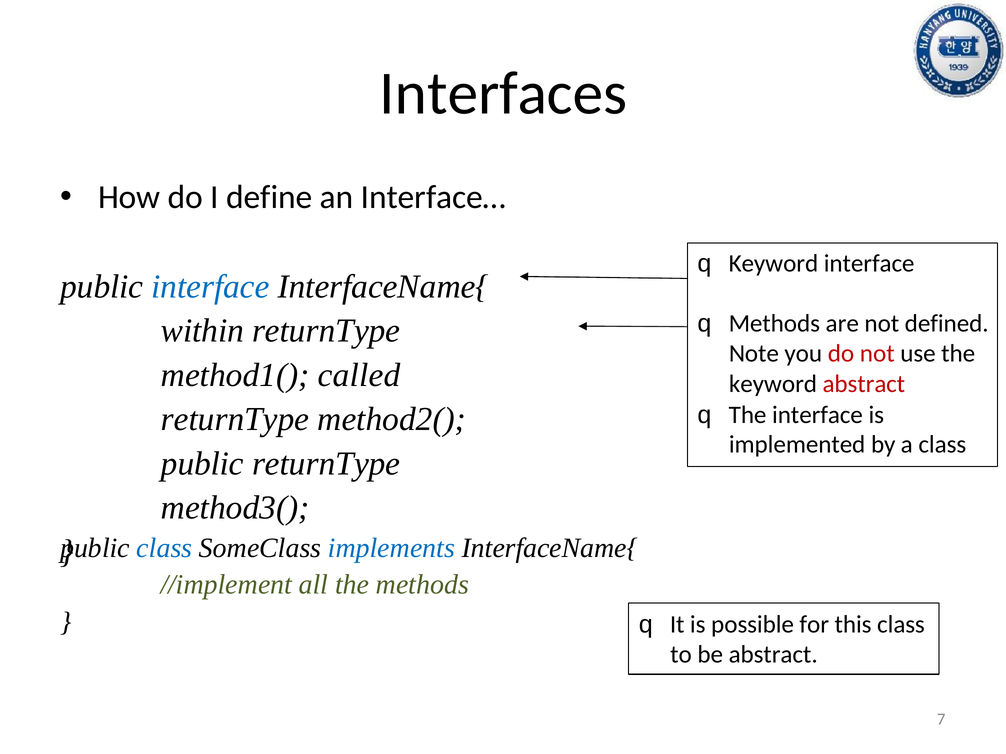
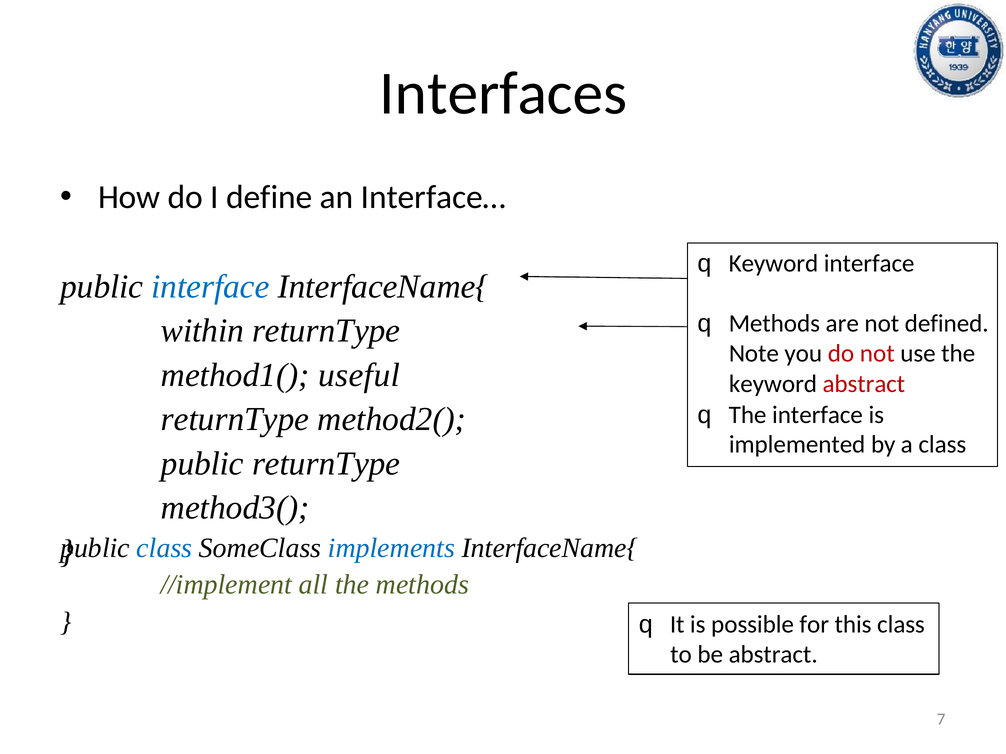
called: called -> useful
